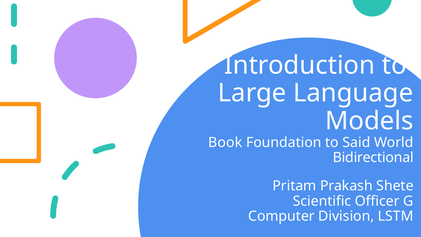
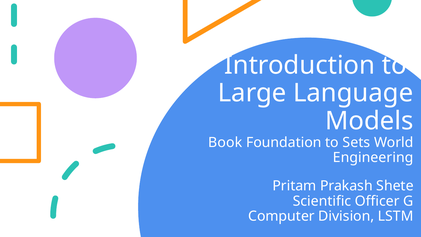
Said: Said -> Sets
Bidirectional: Bidirectional -> Engineering
